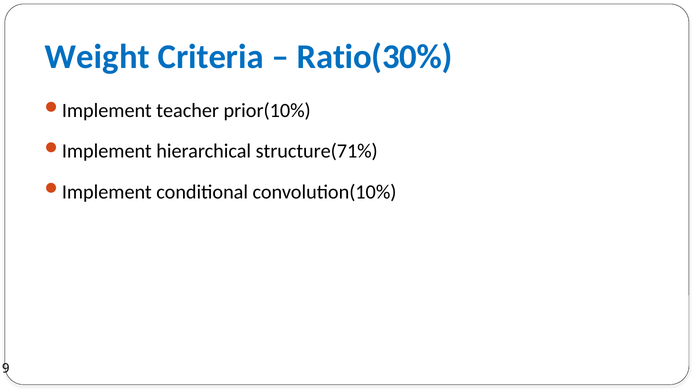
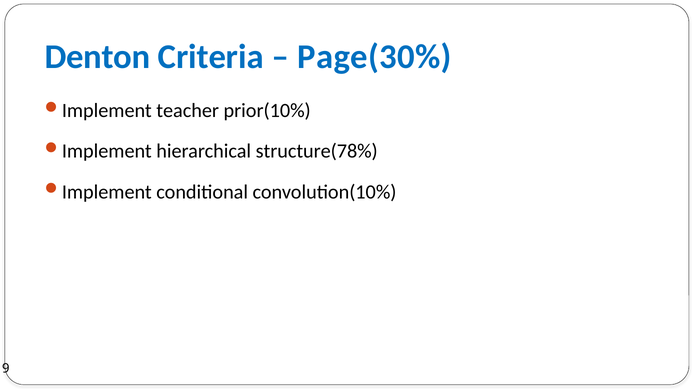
Weight: Weight -> Denton
Ratio(30%: Ratio(30% -> Page(30%
structure(71%: structure(71% -> structure(78%
